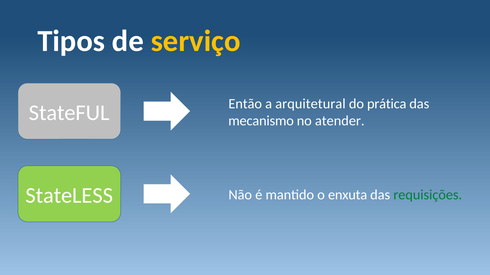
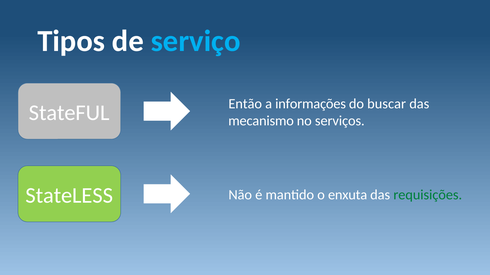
serviço colour: yellow -> light blue
arquitetural: arquitetural -> informações
prática: prática -> buscar
atender: atender -> serviços
